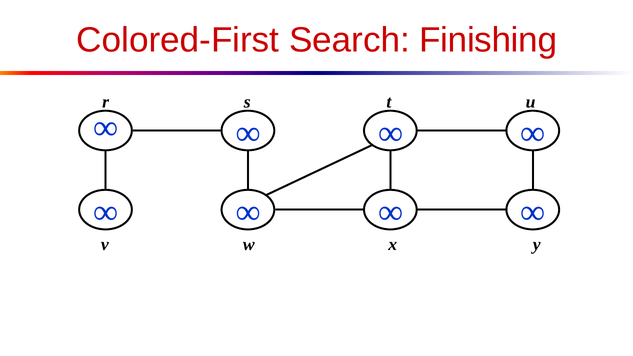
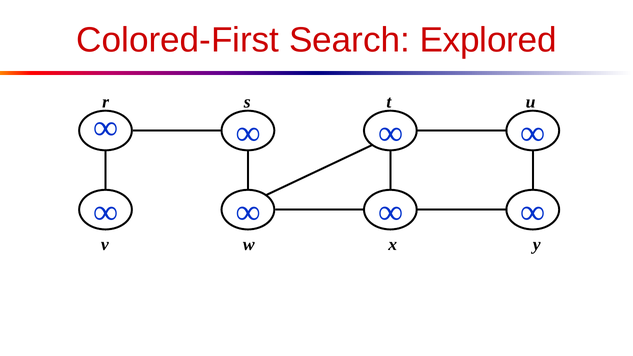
Finishing: Finishing -> Explored
